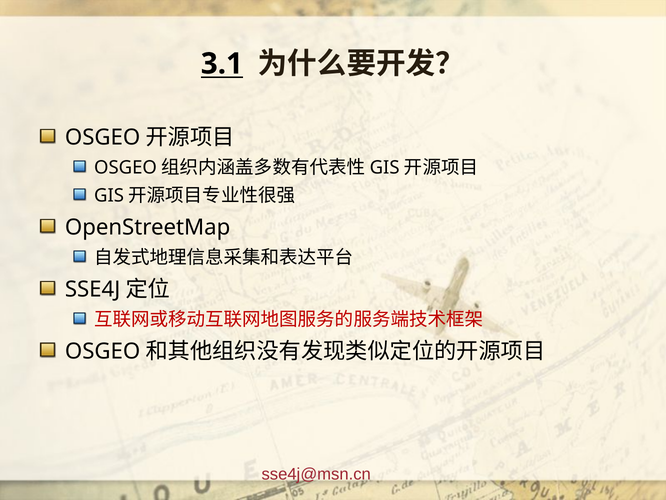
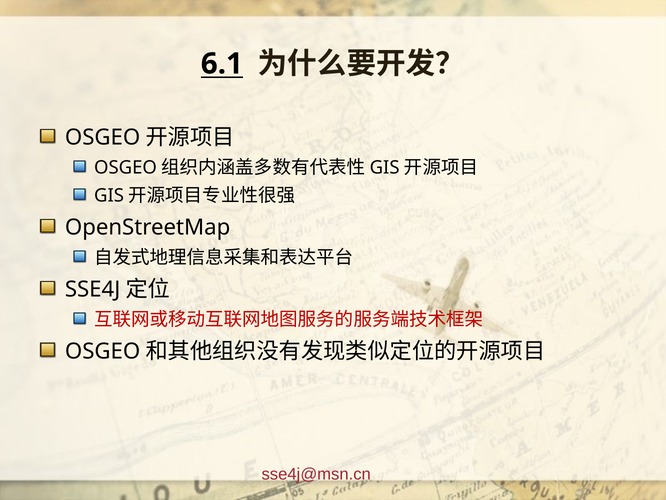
3.1: 3.1 -> 6.1
